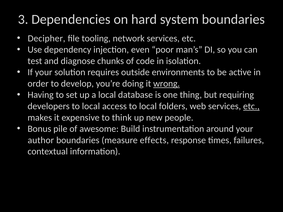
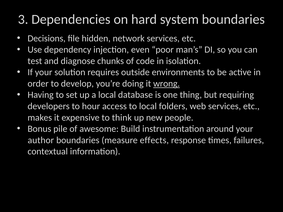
Decipher: Decipher -> Decisions
tooling: tooling -> hidden
developers to local: local -> hour
etc at (251, 106) underline: present -> none
